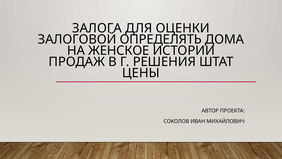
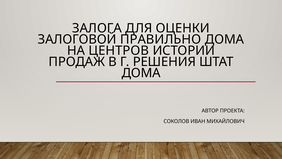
ОПРЕДЕЛЯТЬ: ОПРЕДЕЛЯТЬ -> ПРАВИЛЬНО
ЖЕНСКОЕ: ЖЕНСКОЕ -> ЦЕНТРОВ
ЦЕНЫ at (141, 73): ЦЕНЫ -> ДОМА
